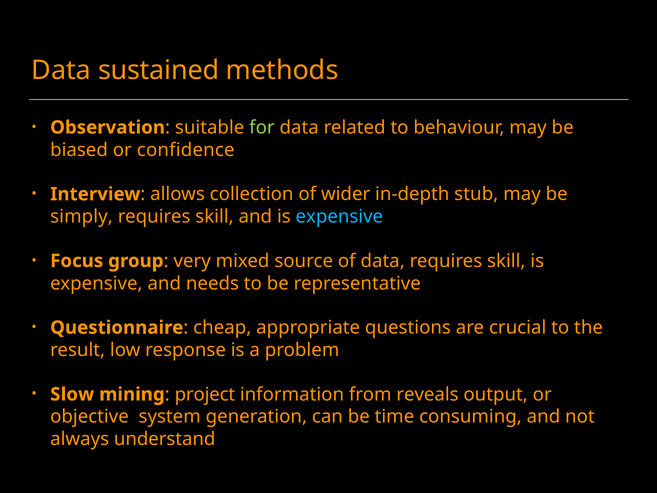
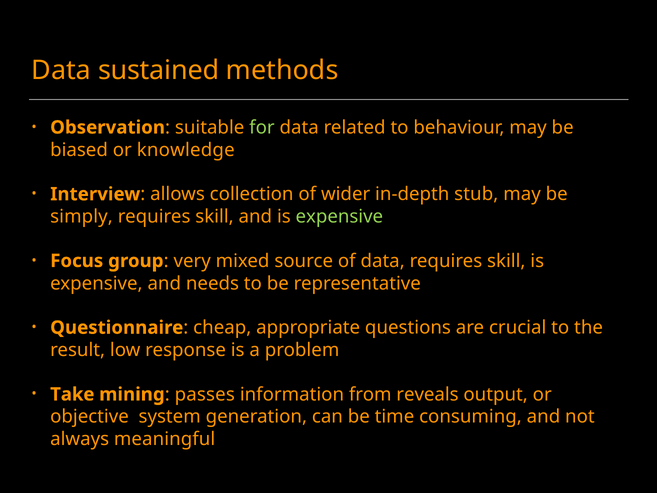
confidence: confidence -> knowledge
expensive at (339, 217) colour: light blue -> light green
Slow: Slow -> Take
project: project -> passes
understand: understand -> meaningful
